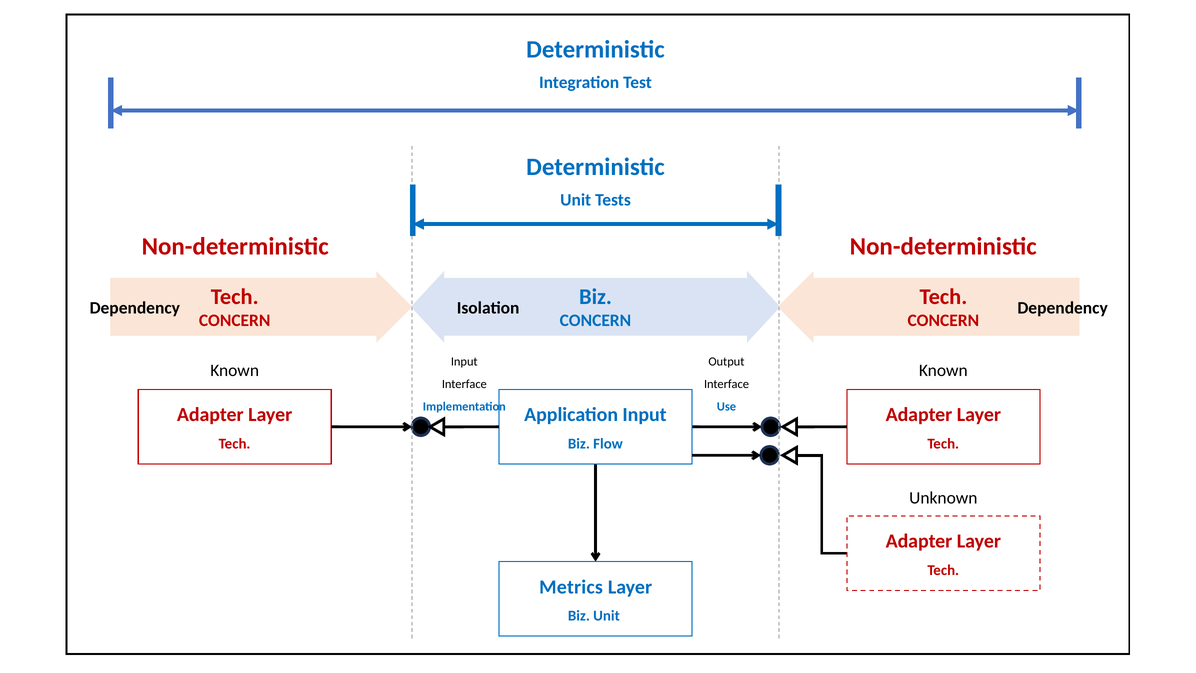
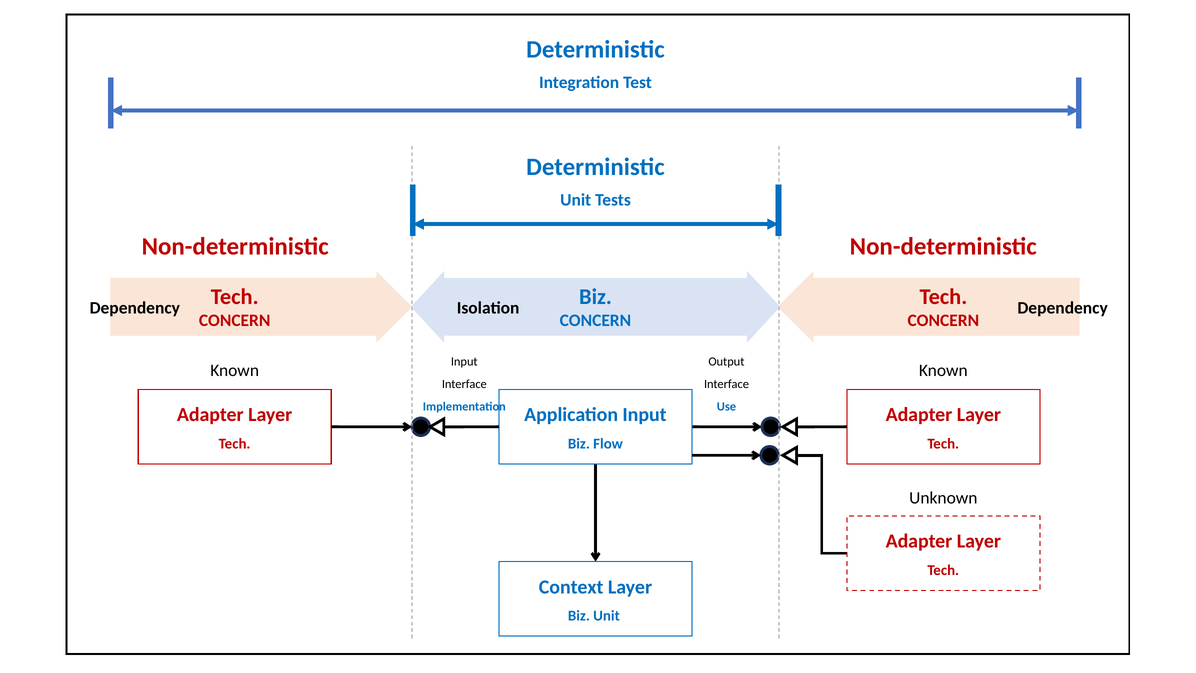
Metrics: Metrics -> Context
